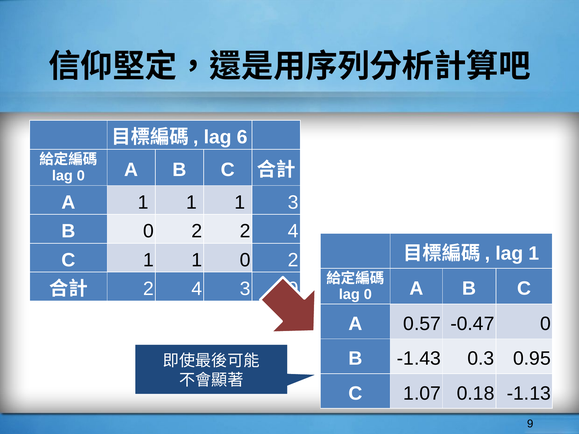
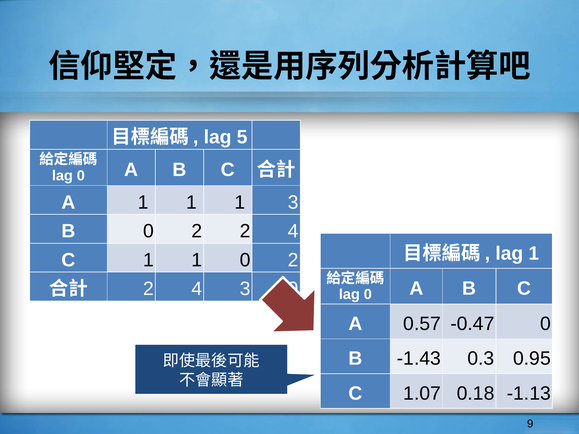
6: 6 -> 5
